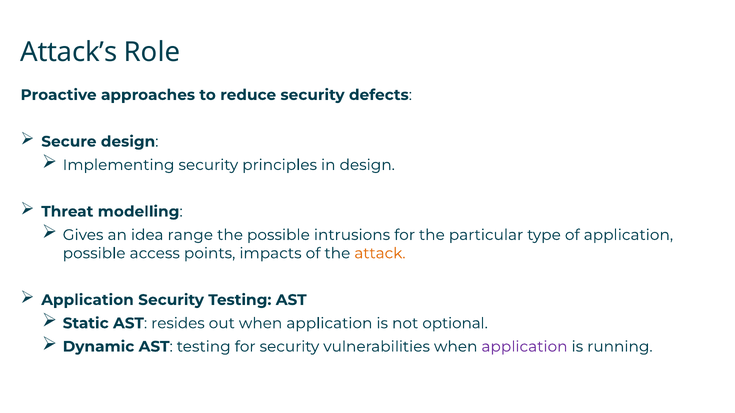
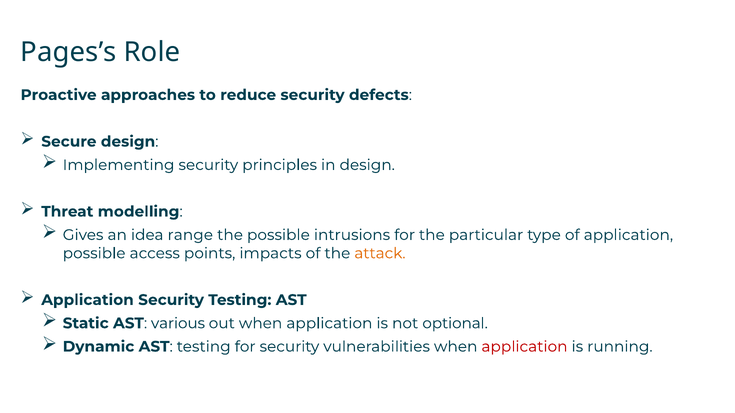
Attack’s: Attack’s -> Pages’s
resides: resides -> various
application at (524, 347) colour: purple -> red
